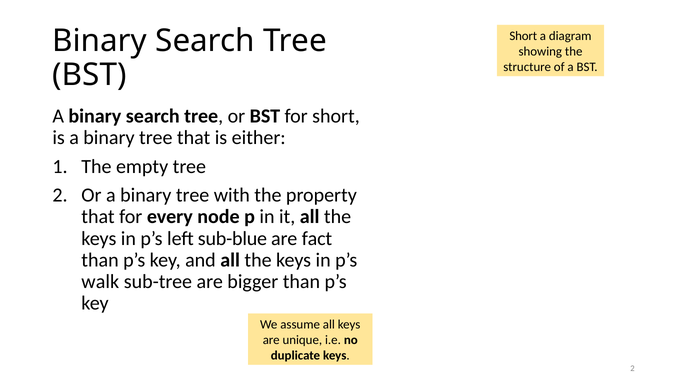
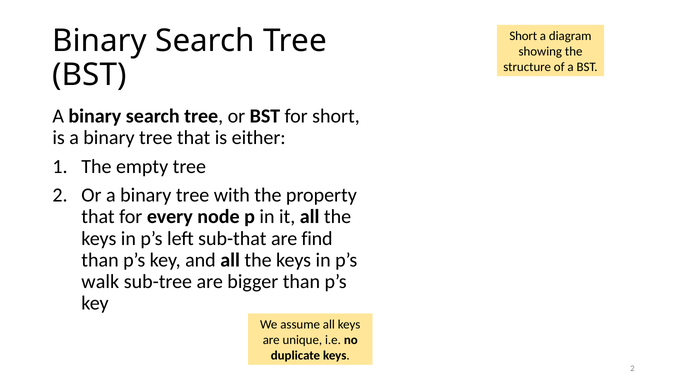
sub-blue: sub-blue -> sub-that
fact: fact -> find
